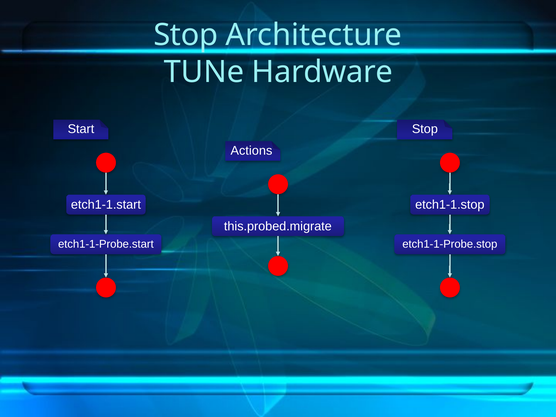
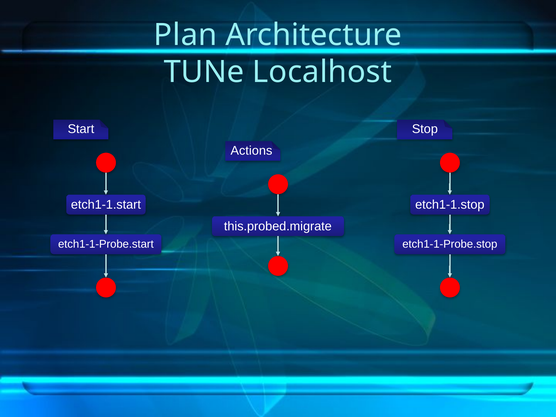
Stop at (186, 35): Stop -> Plan
Hardware: Hardware -> Localhost
